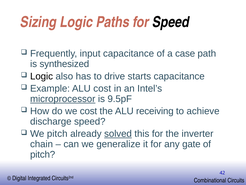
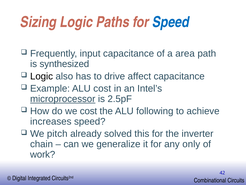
Speed at (171, 22) colour: black -> blue
case: case -> area
starts: starts -> affect
9.5pF: 9.5pF -> 2.5pF
receiving: receiving -> following
discharge: discharge -> increases
solved underline: present -> none
gate: gate -> only
pitch at (43, 154): pitch -> work
